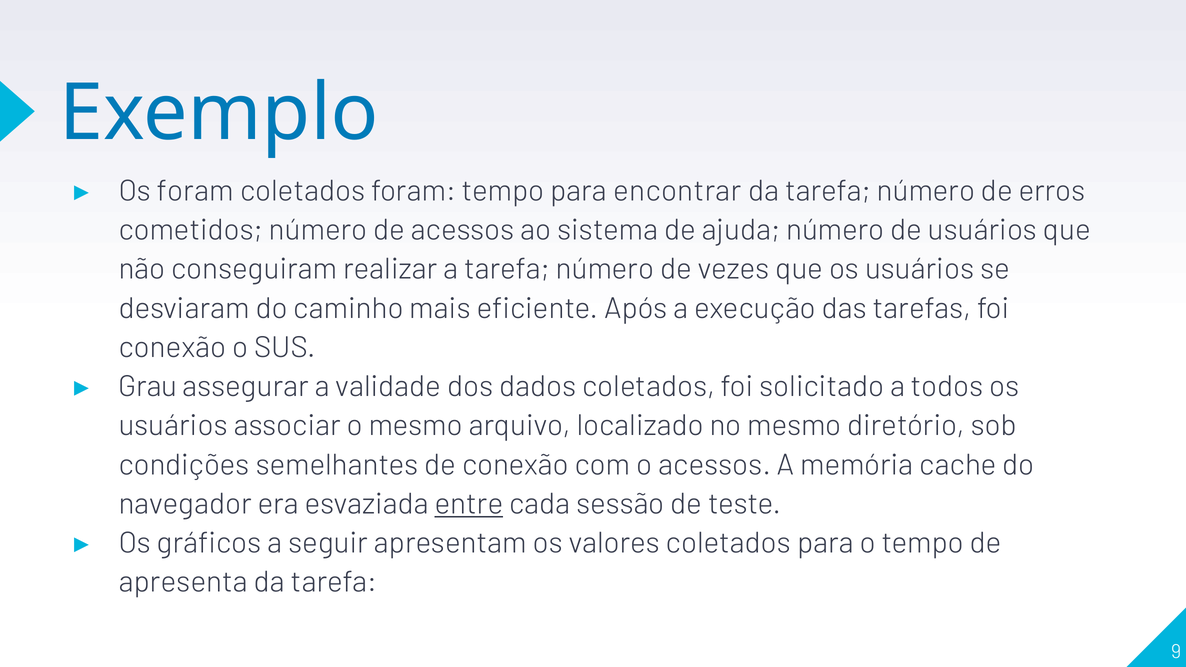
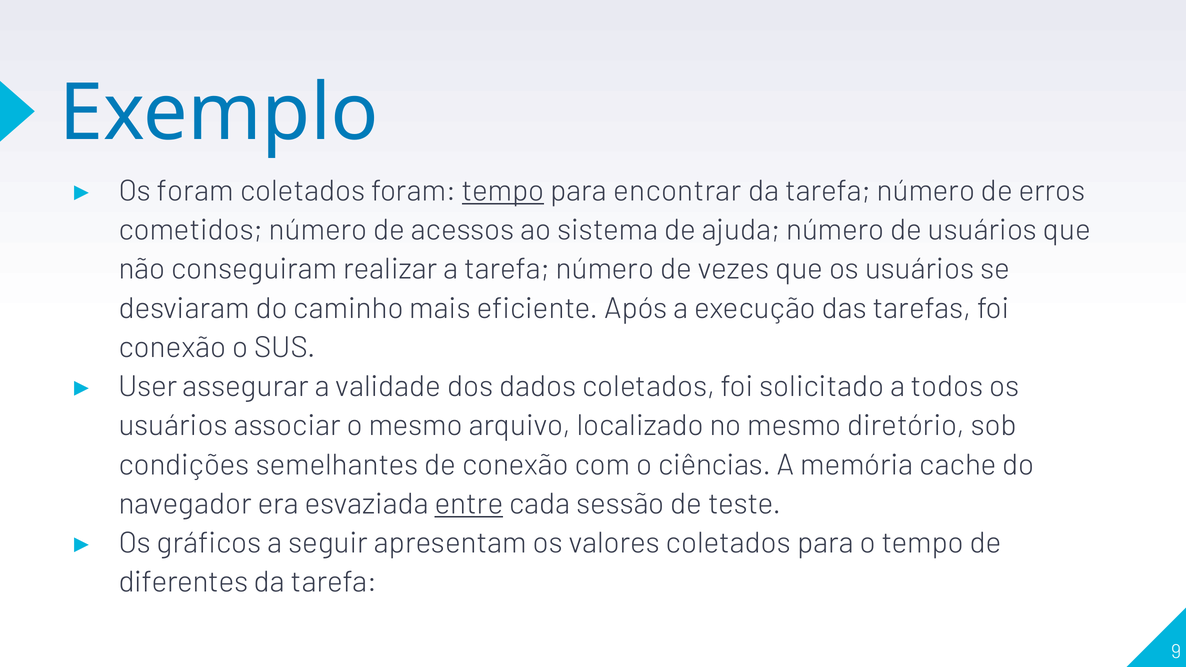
tempo at (503, 191) underline: none -> present
Grau: Grau -> User
o acessos: acessos -> ciências
apresenta: apresenta -> diferentes
